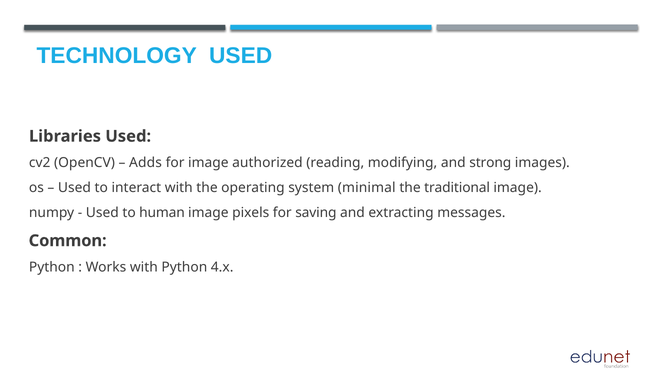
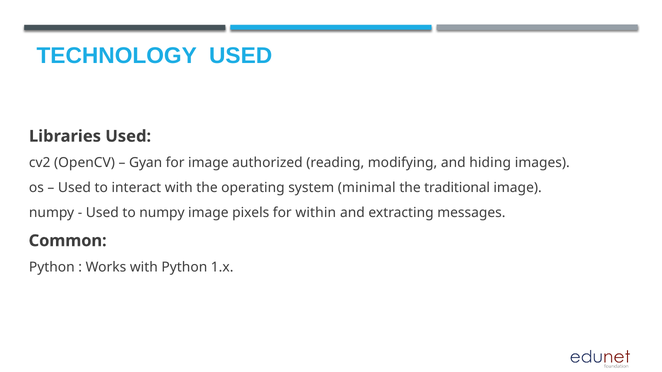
Adds: Adds -> Gyan
strong: strong -> hiding
to human: human -> numpy
saving: saving -> within
4.x: 4.x -> 1.x
